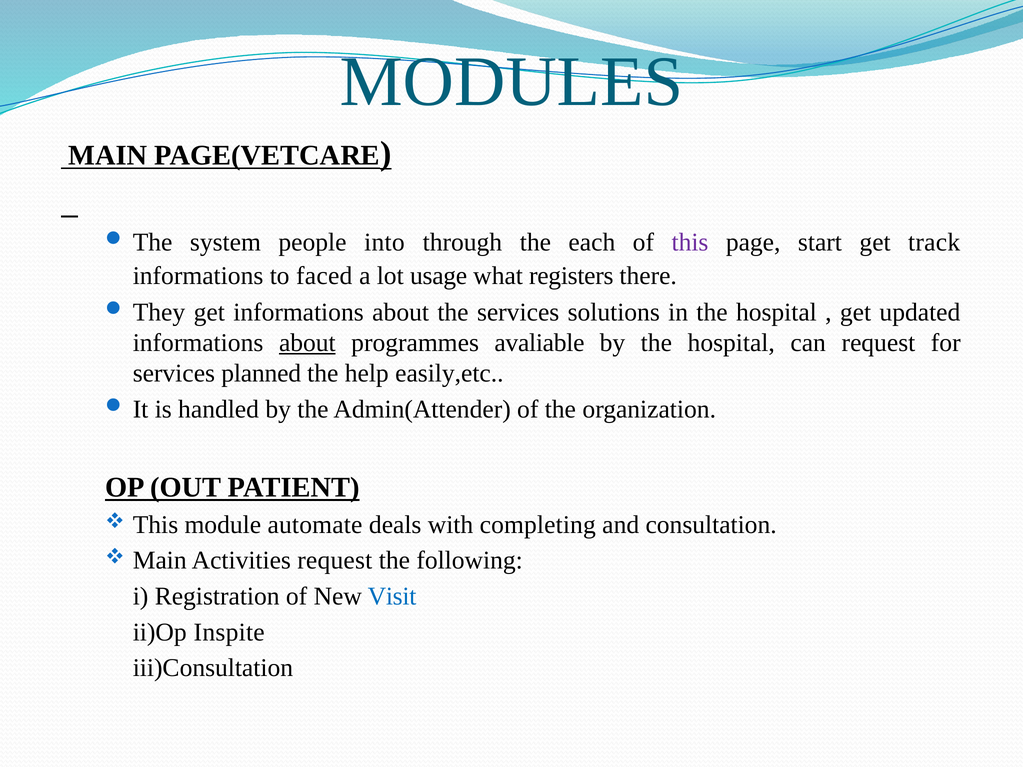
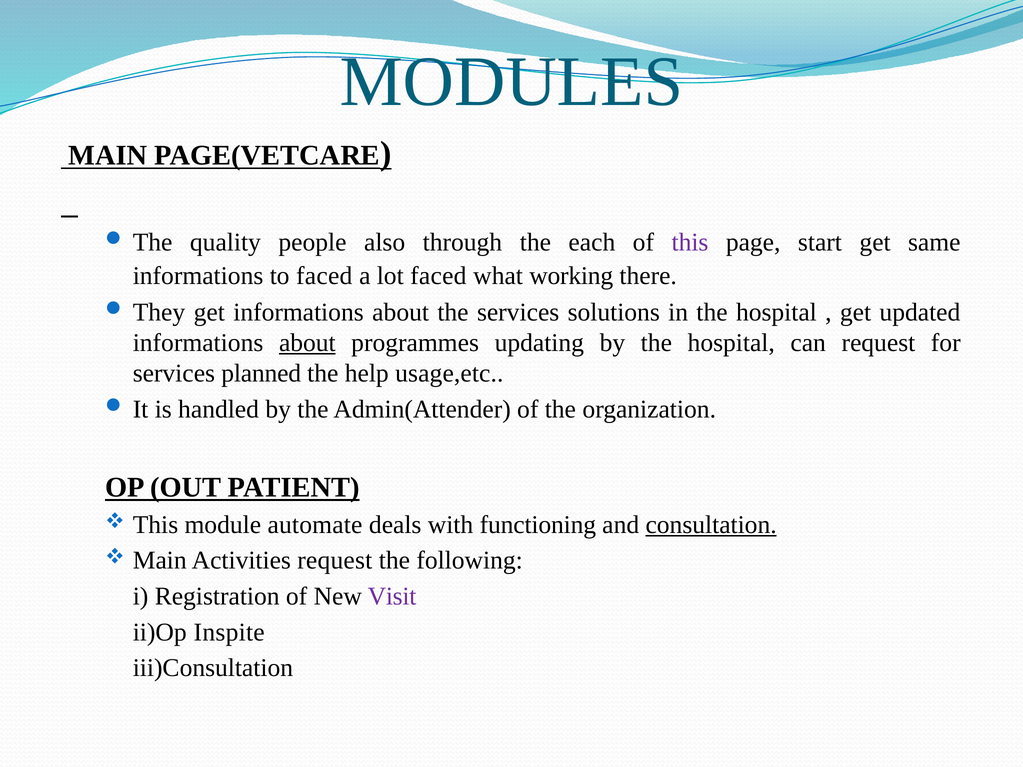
system: system -> quality
into: into -> also
track: track -> same
lot usage: usage -> faced
registers: registers -> working
avaliable: avaliable -> updating
easily,etc: easily,etc -> usage,etc
completing: completing -> functioning
consultation underline: none -> present
Visit colour: blue -> purple
